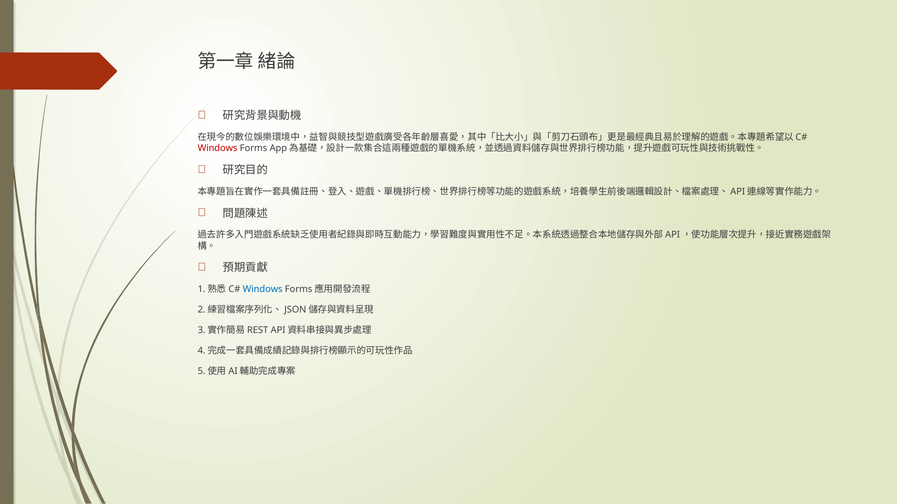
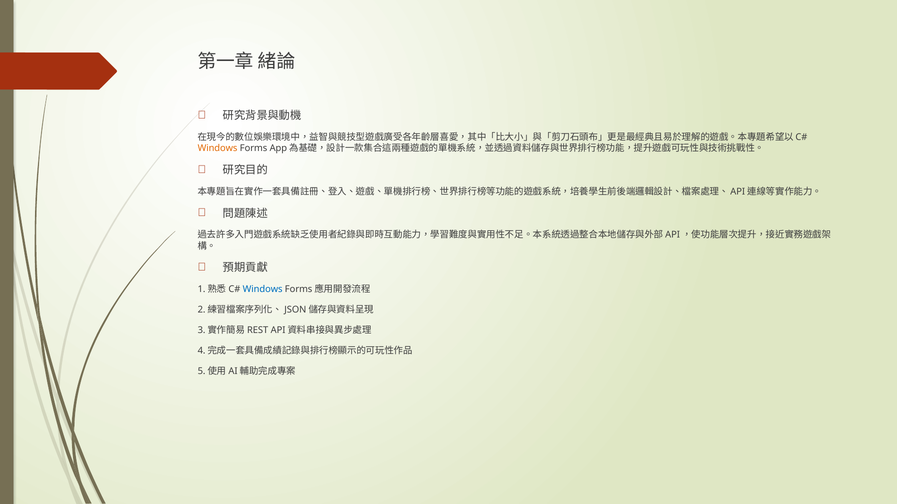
Windows at (218, 149) colour: red -> orange
